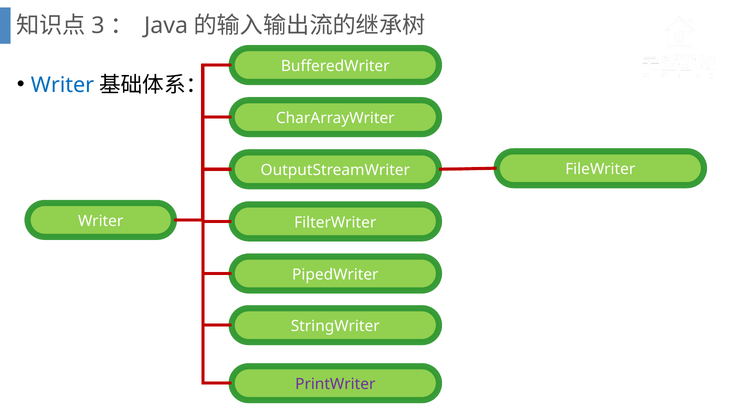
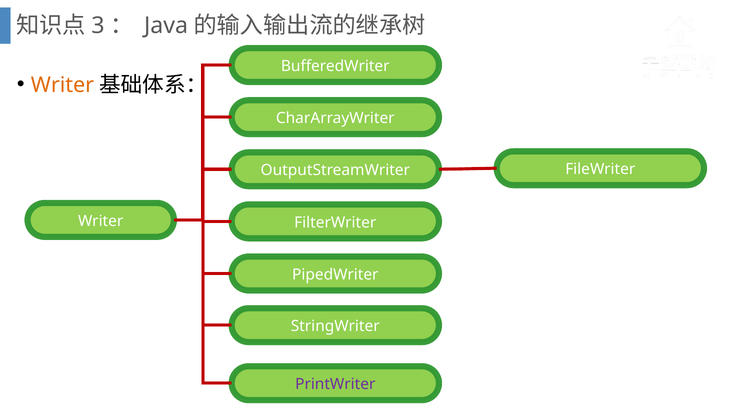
Writer at (62, 85) colour: blue -> orange
